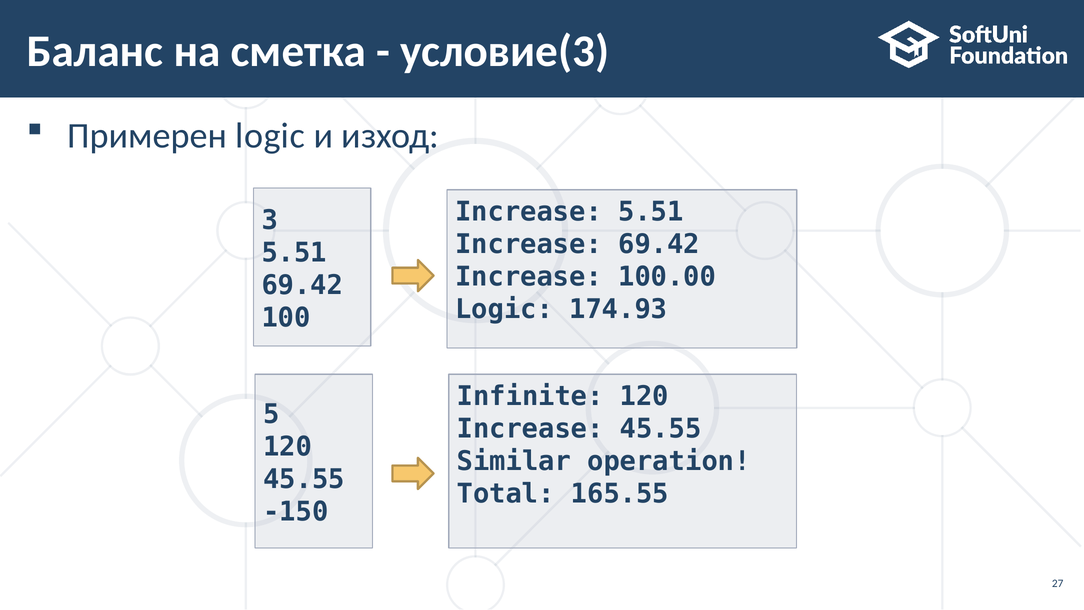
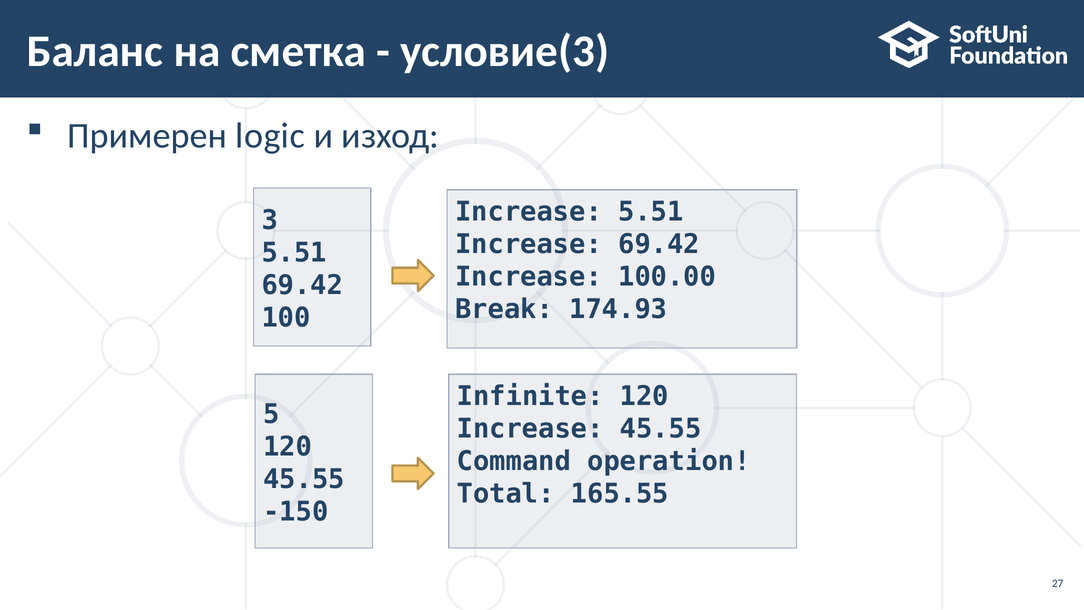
Logic at (504, 309): Logic -> Break
Similar: Similar -> Command
